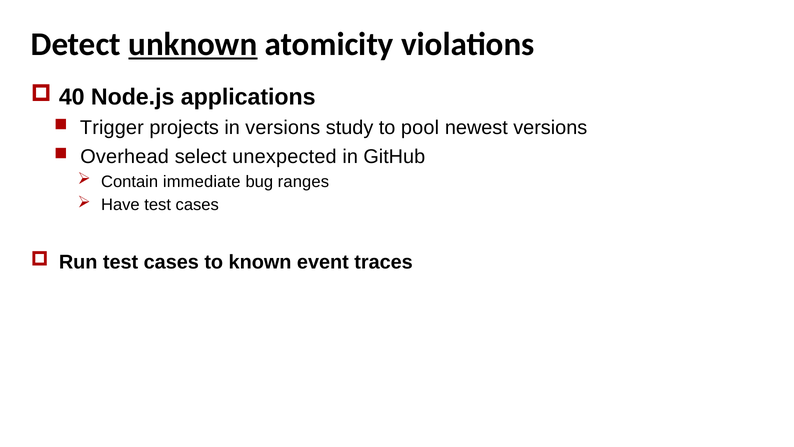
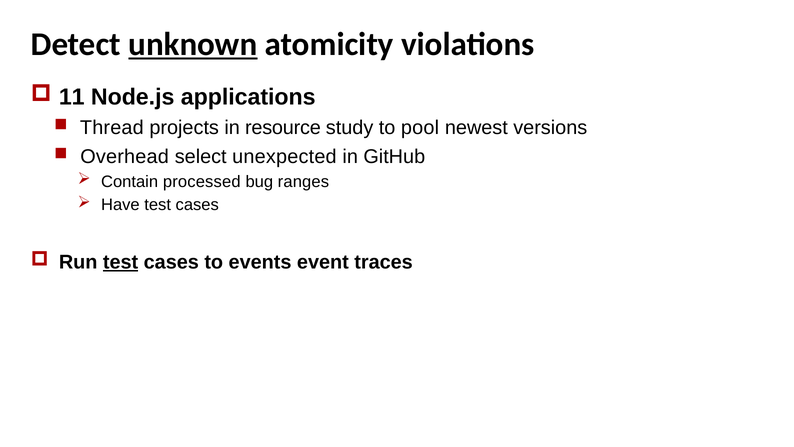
40: 40 -> 11
Trigger: Trigger -> Thread
in versions: versions -> resource
immediate: immediate -> processed
test at (121, 262) underline: none -> present
known: known -> events
